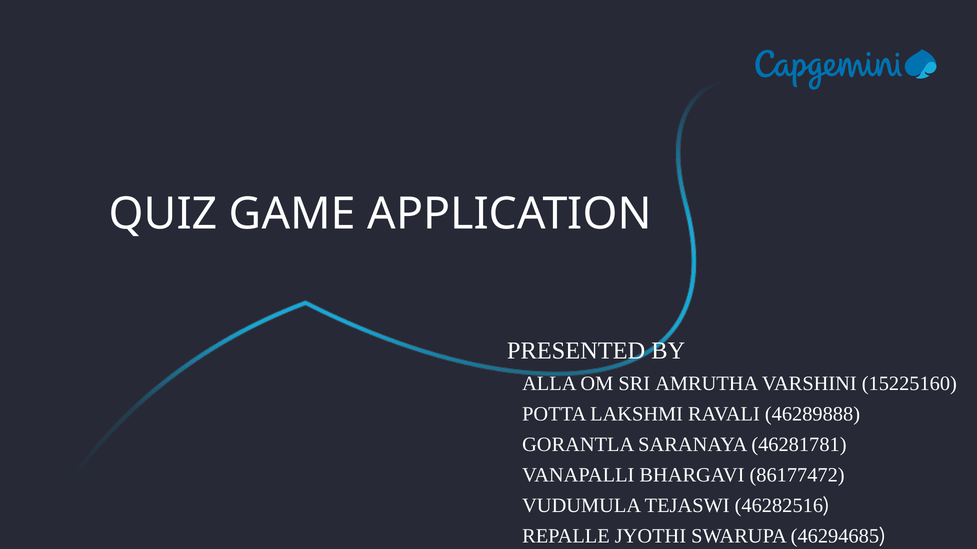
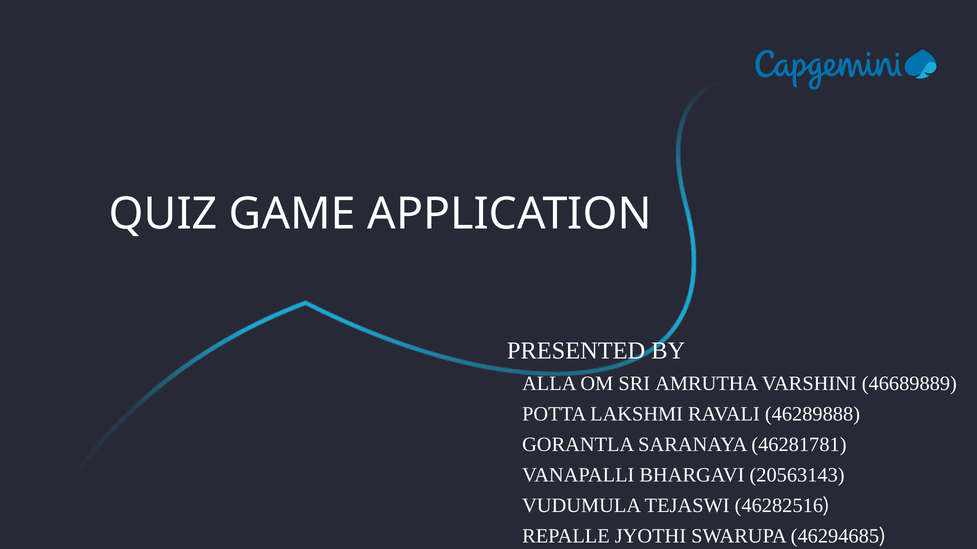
15225160: 15225160 -> 46689889
86177472: 86177472 -> 20563143
